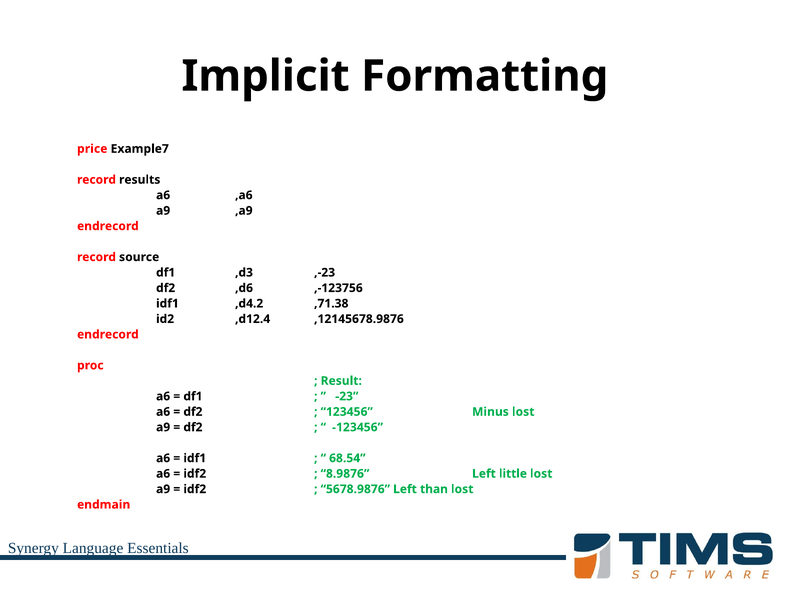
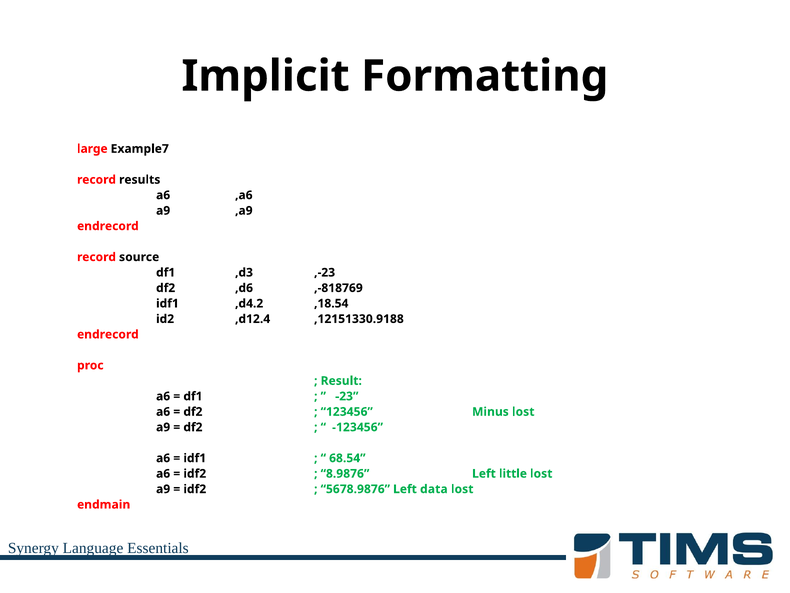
price: price -> large
,-123756: ,-123756 -> ,-818769
,71.38: ,71.38 -> ,18.54
,12145678.9876: ,12145678.9876 -> ,12151330.9188
than: than -> data
